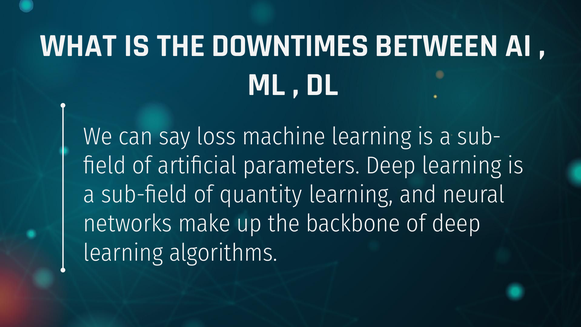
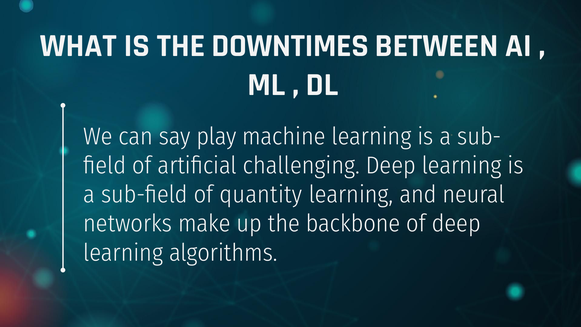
loss: loss -> play
parameters: parameters -> challenging
